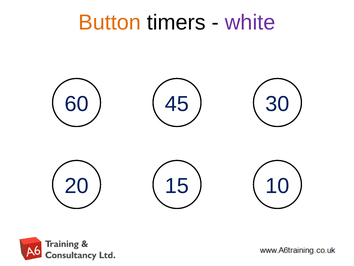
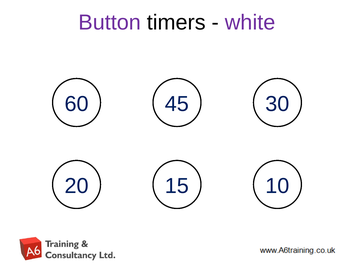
Button colour: orange -> purple
